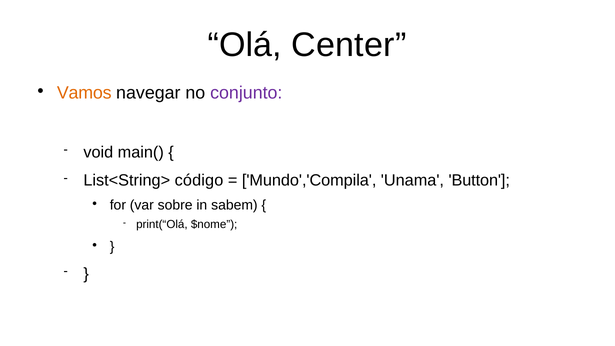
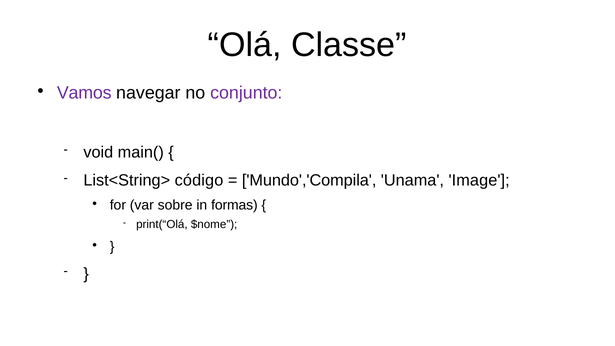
Center: Center -> Classe
Vamos colour: orange -> purple
Button: Button -> Image
sabem: sabem -> formas
